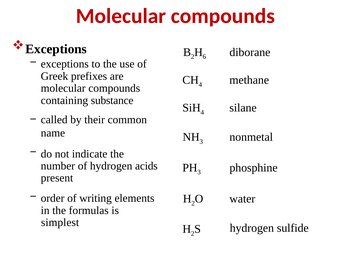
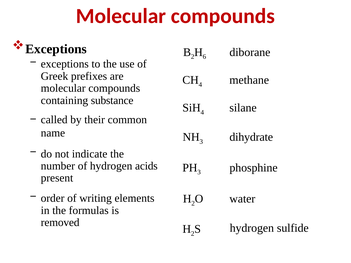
nonmetal: nonmetal -> dihydrate
simplest: simplest -> removed
